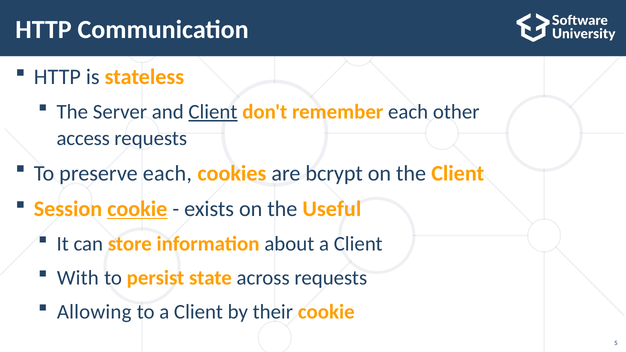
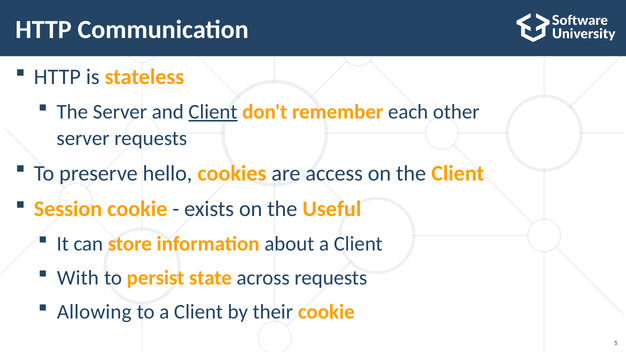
access at (83, 138): access -> server
preserve each: each -> hello
bcrypt: bcrypt -> access
cookie at (137, 209) underline: present -> none
